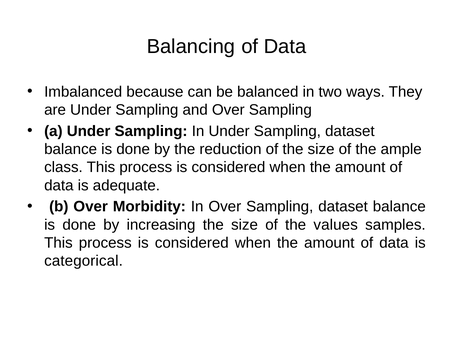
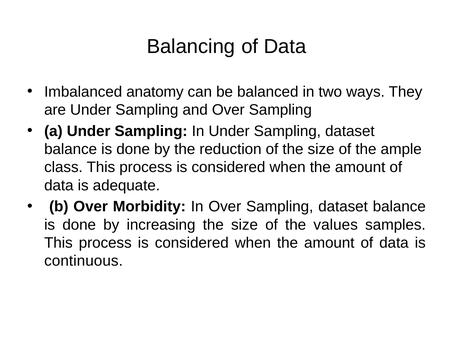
because: because -> anatomy
categorical: categorical -> continuous
